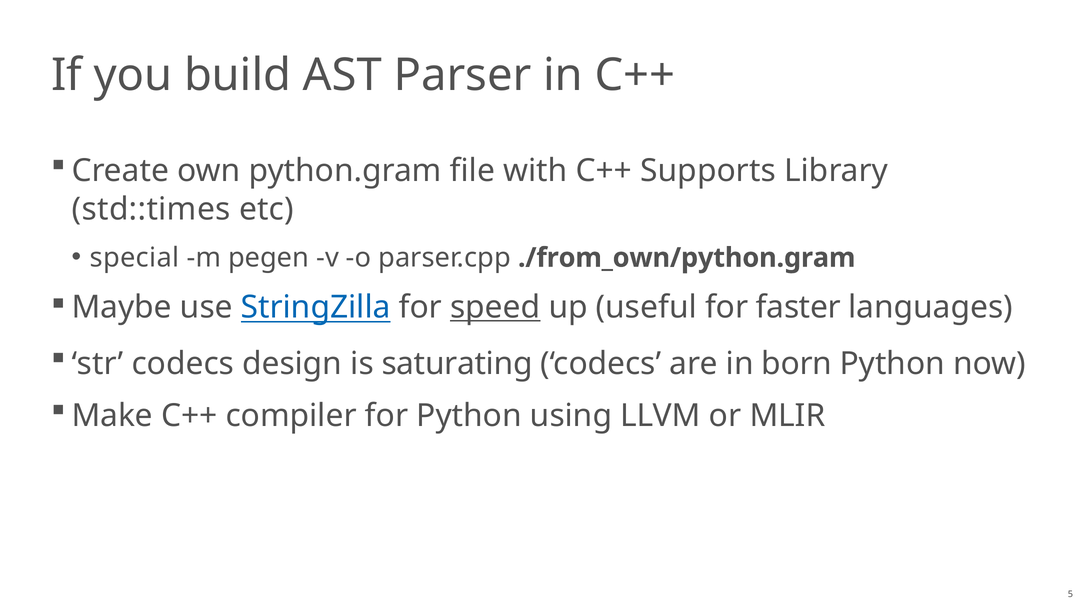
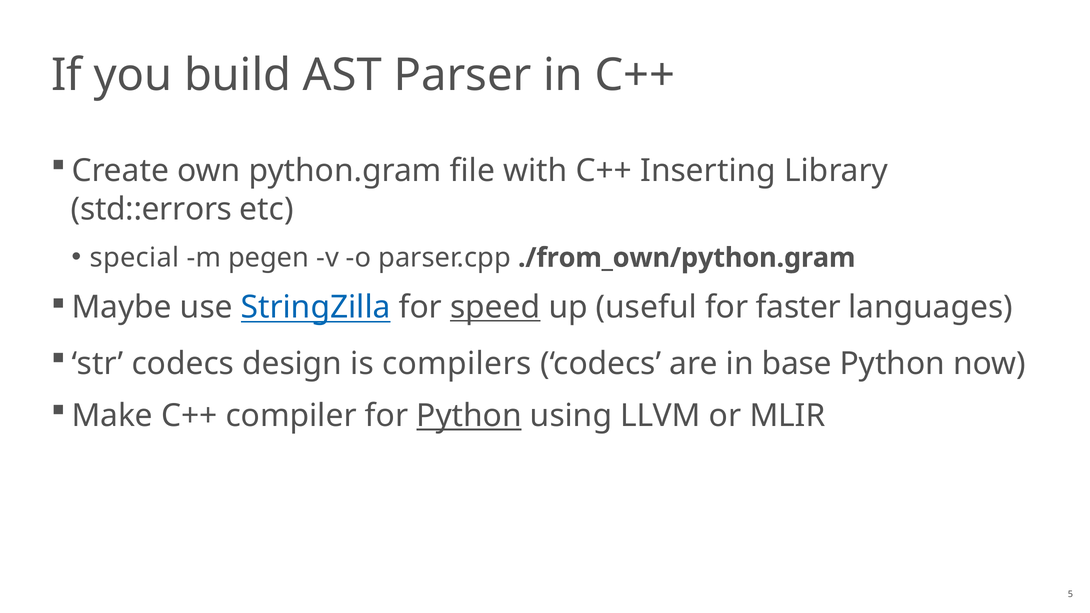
Supports: Supports -> Inserting
std::times: std::times -> std::errors
saturating: saturating -> compilers
born: born -> base
Python at (469, 416) underline: none -> present
